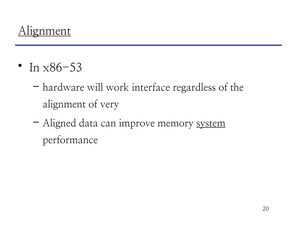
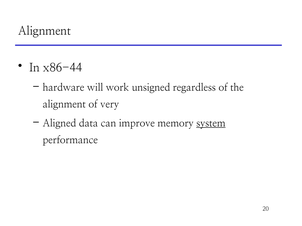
Alignment at (45, 31) underline: present -> none
x86-53: x86-53 -> x86-44
interface: interface -> unsigned
